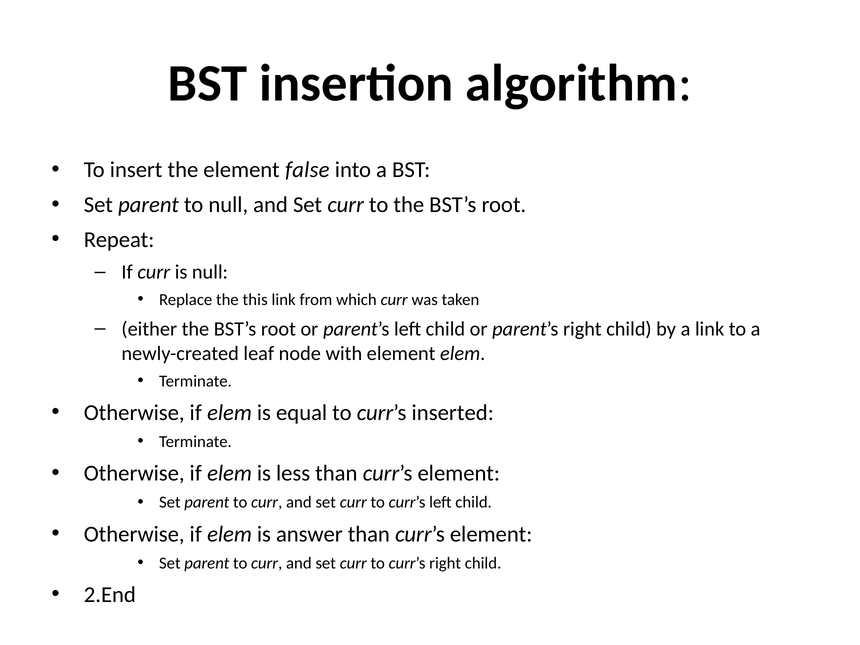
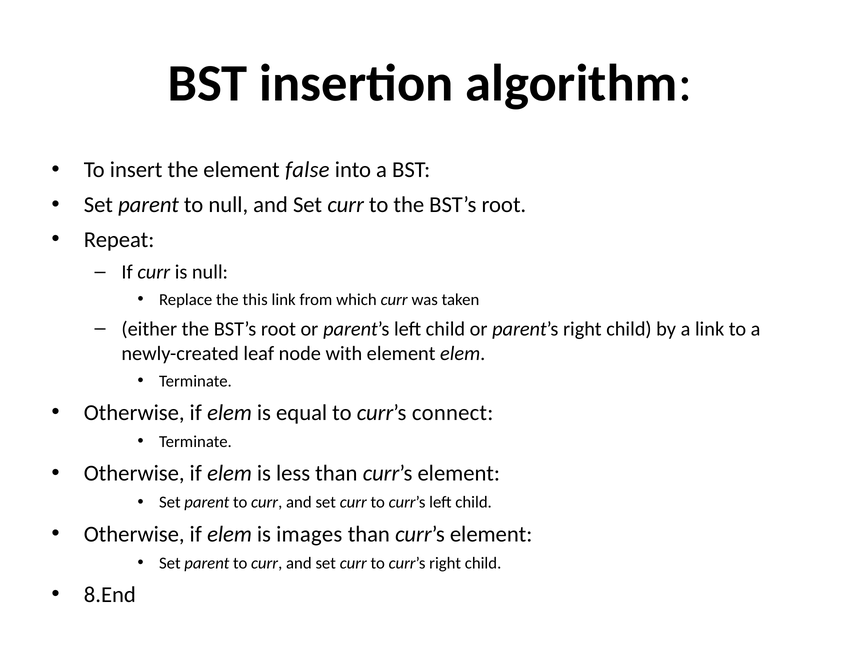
inserted: inserted -> connect
answer: answer -> images
2.End: 2.End -> 8.End
